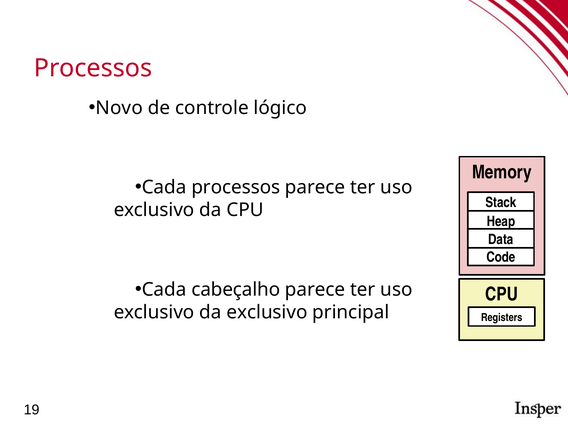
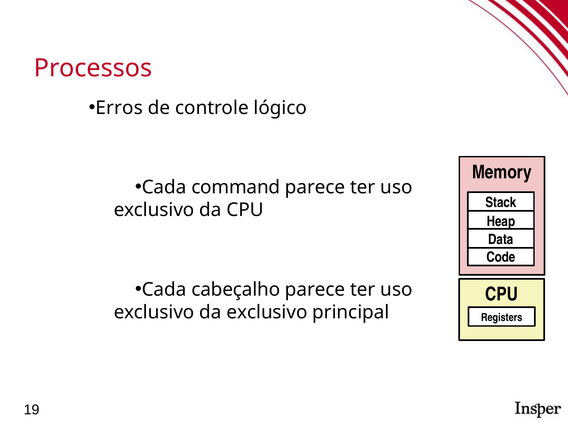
Novo: Novo -> Erros
Cada processos: processos -> command
